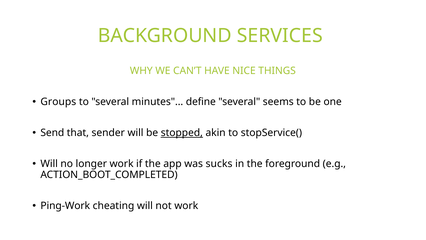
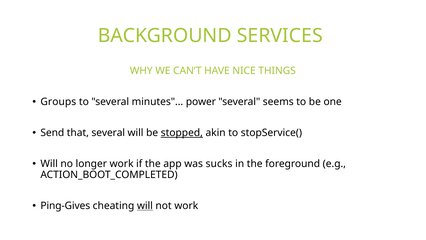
define: define -> power
that sender: sender -> several
Ping-Work: Ping-Work -> Ping-Gives
will at (145, 205) underline: none -> present
